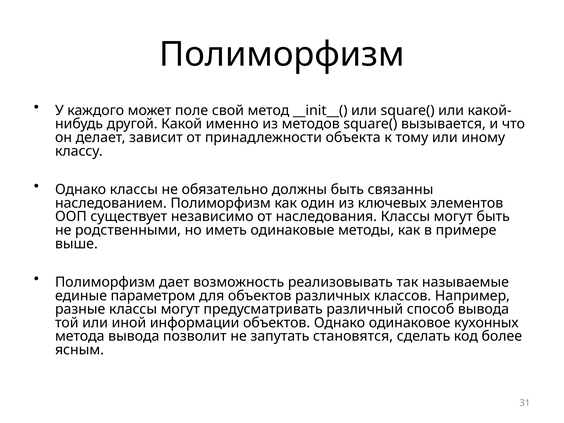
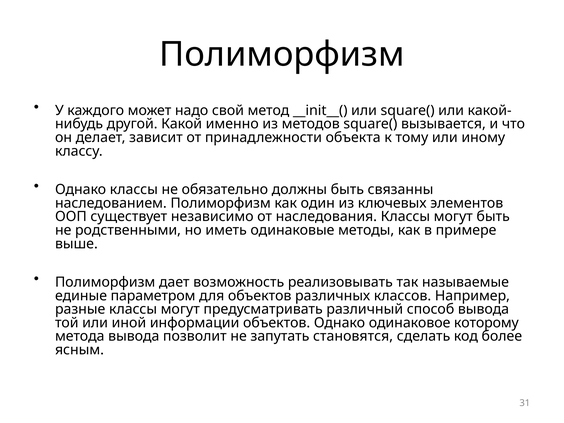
поле: поле -> надо
кухонных: кухонных -> которому
